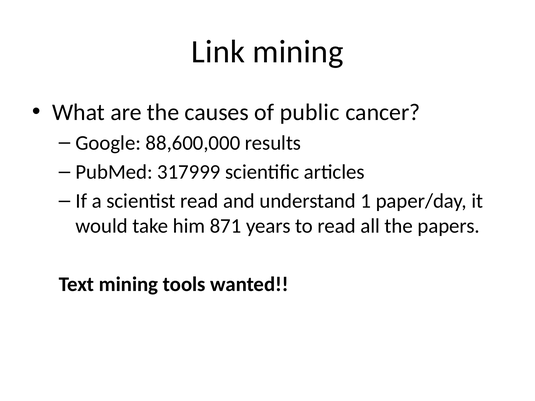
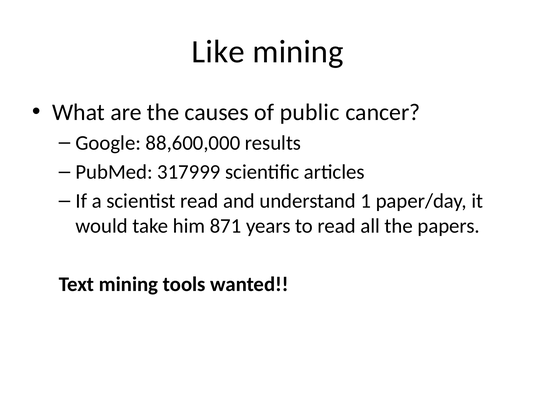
Link: Link -> Like
